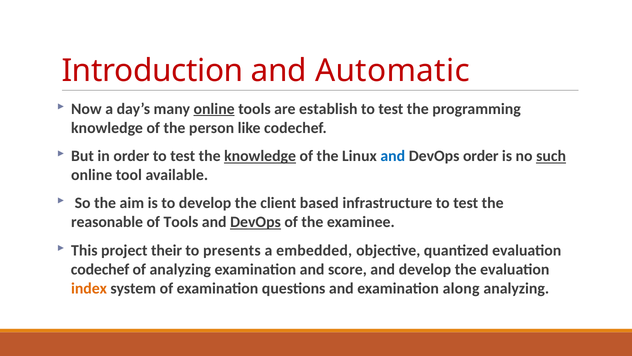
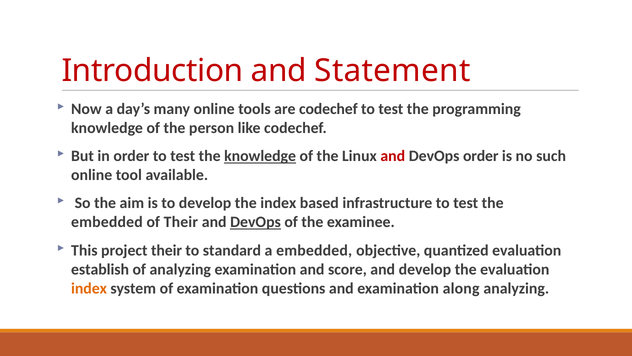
Automatic: Automatic -> Statement
online at (214, 109) underline: present -> none
are establish: establish -> codechef
and at (393, 156) colour: blue -> red
such underline: present -> none
the client: client -> index
reasonable at (107, 222): reasonable -> embedded
of Tools: Tools -> Their
presents: presents -> standard
codechef at (100, 269): codechef -> establish
